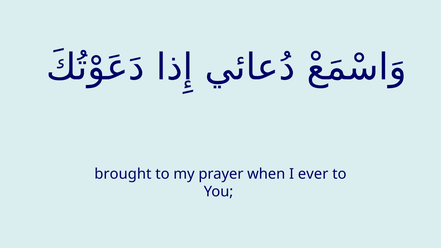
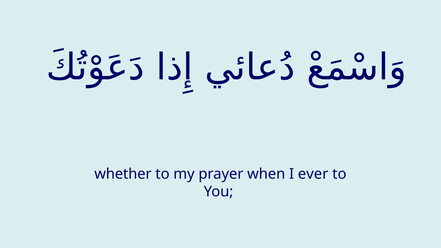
brought: brought -> whether
